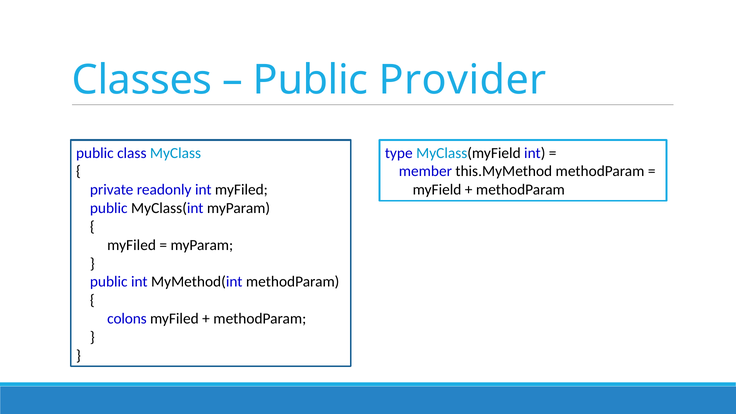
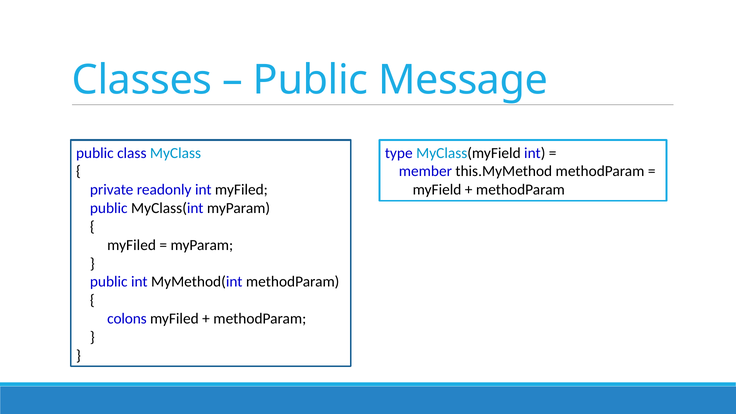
Provider: Provider -> Message
